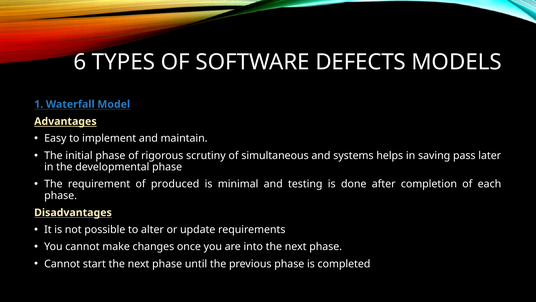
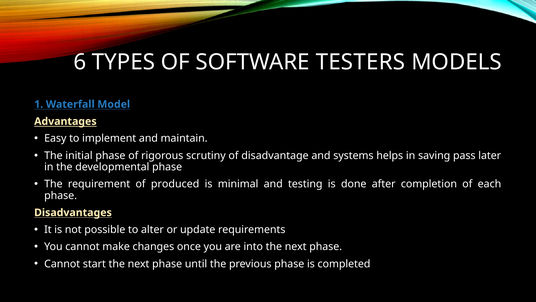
DEFECTS: DEFECTS -> TESTERS
simultaneous: simultaneous -> disadvantage
